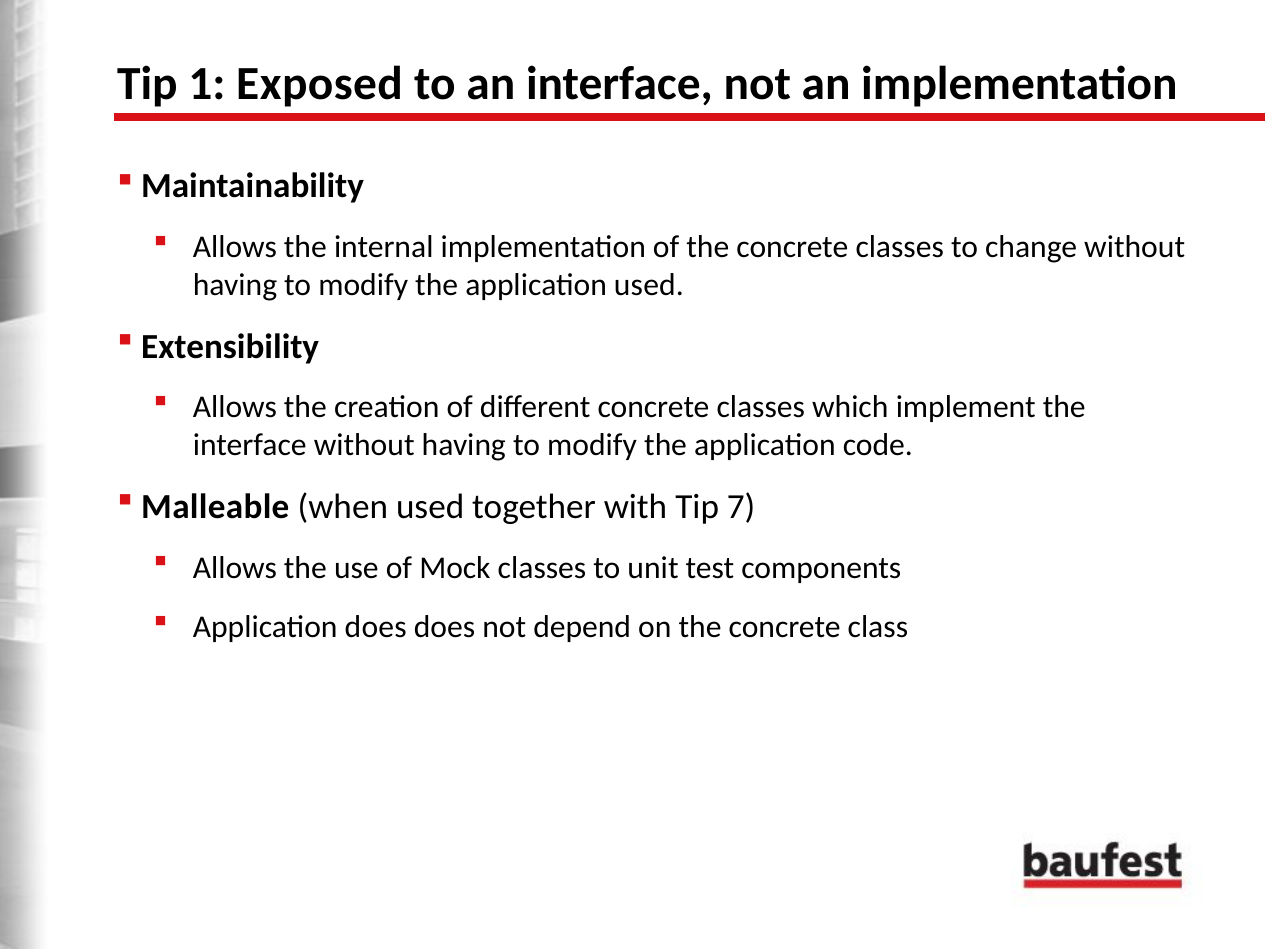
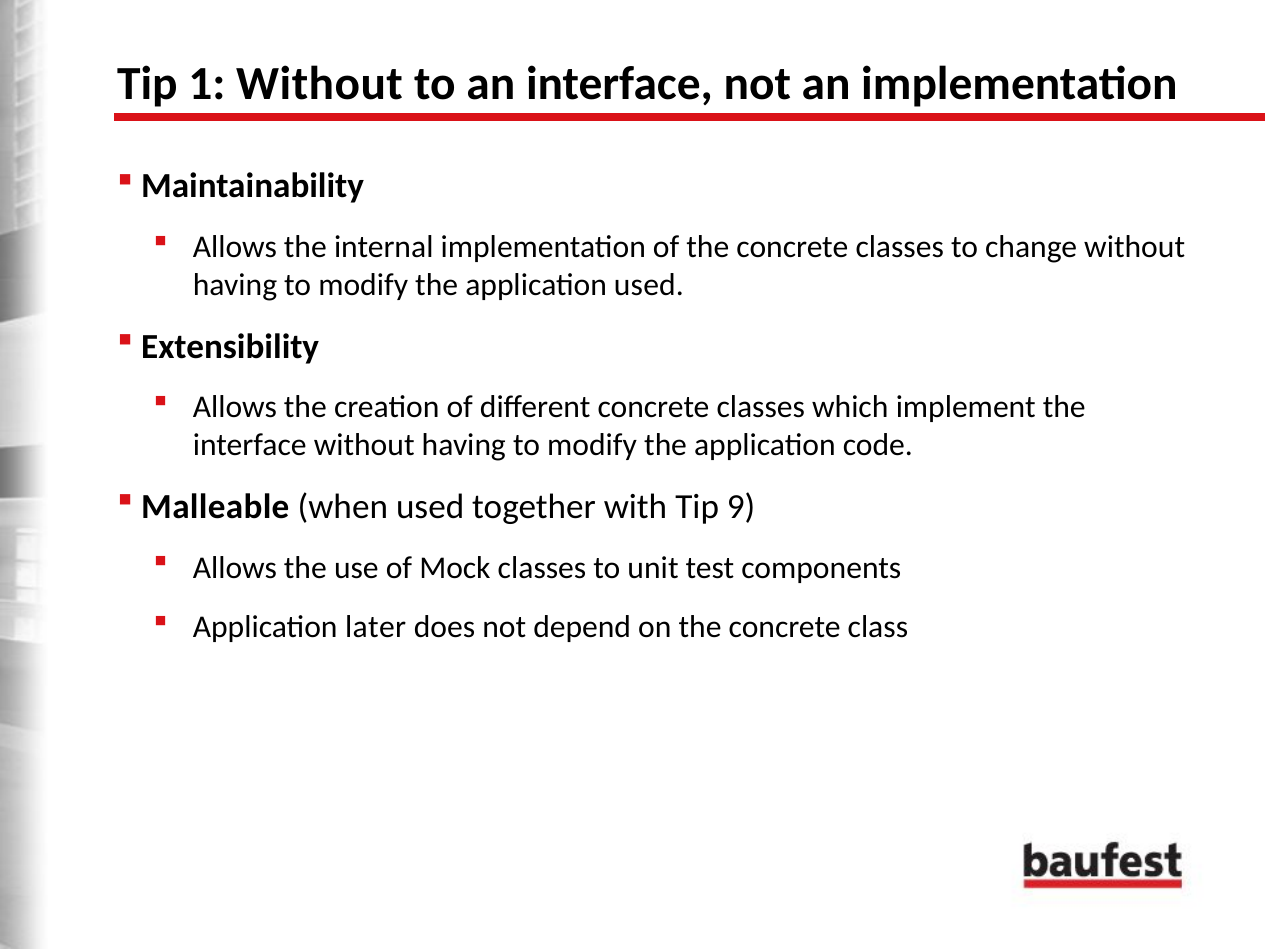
1 Exposed: Exposed -> Without
7: 7 -> 9
Application does: does -> later
